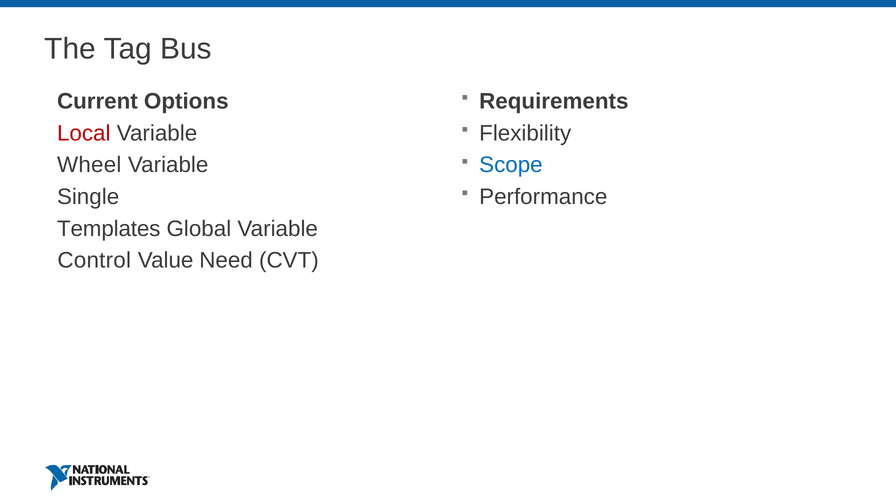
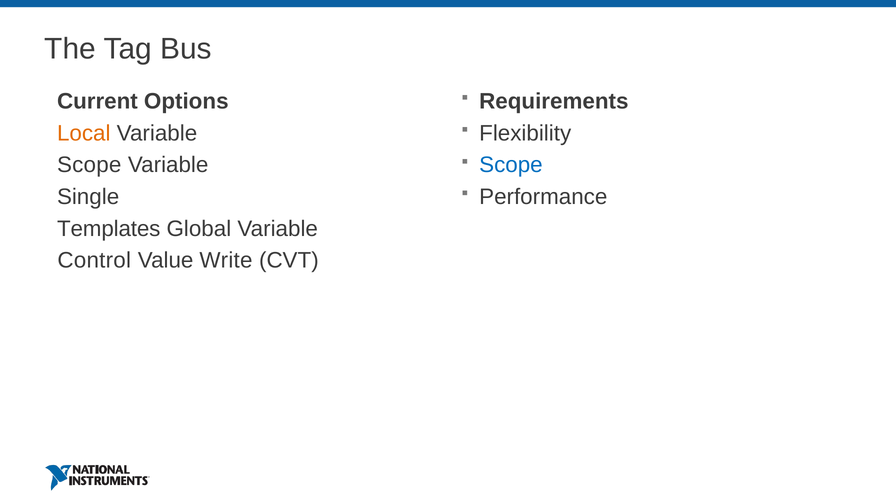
Local colour: red -> orange
Wheel at (89, 165): Wheel -> Scope
Need: Need -> Write
